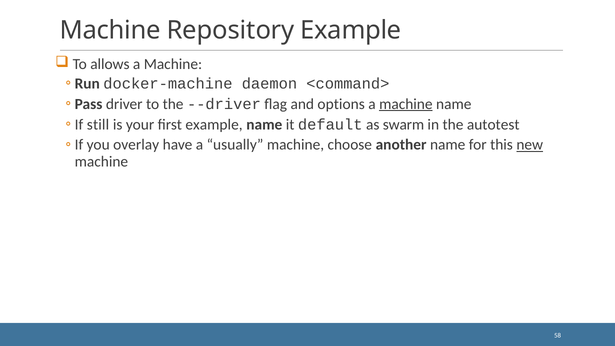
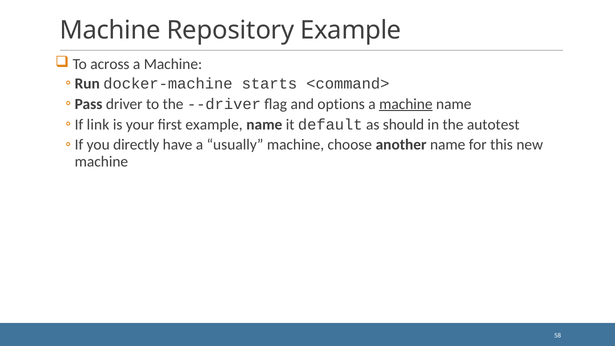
allows: allows -> across
daemon: daemon -> starts
still: still -> link
swarm: swarm -> should
overlay: overlay -> directly
new underline: present -> none
